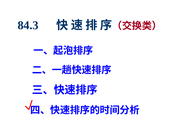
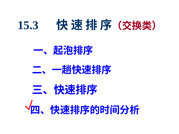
84.3: 84.3 -> 15.3
